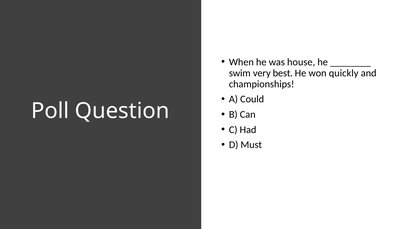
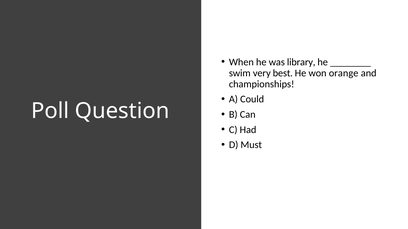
house: house -> library
quickly: quickly -> orange
